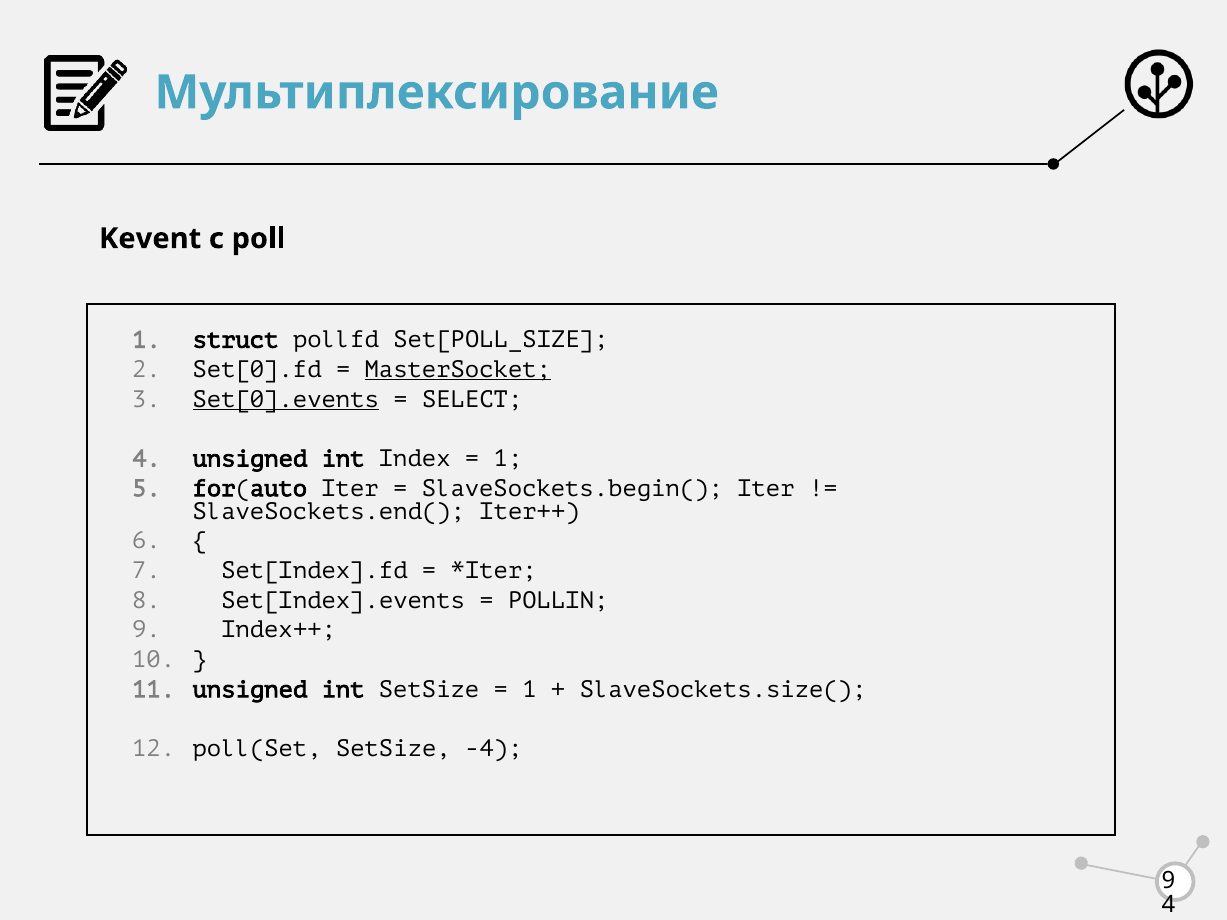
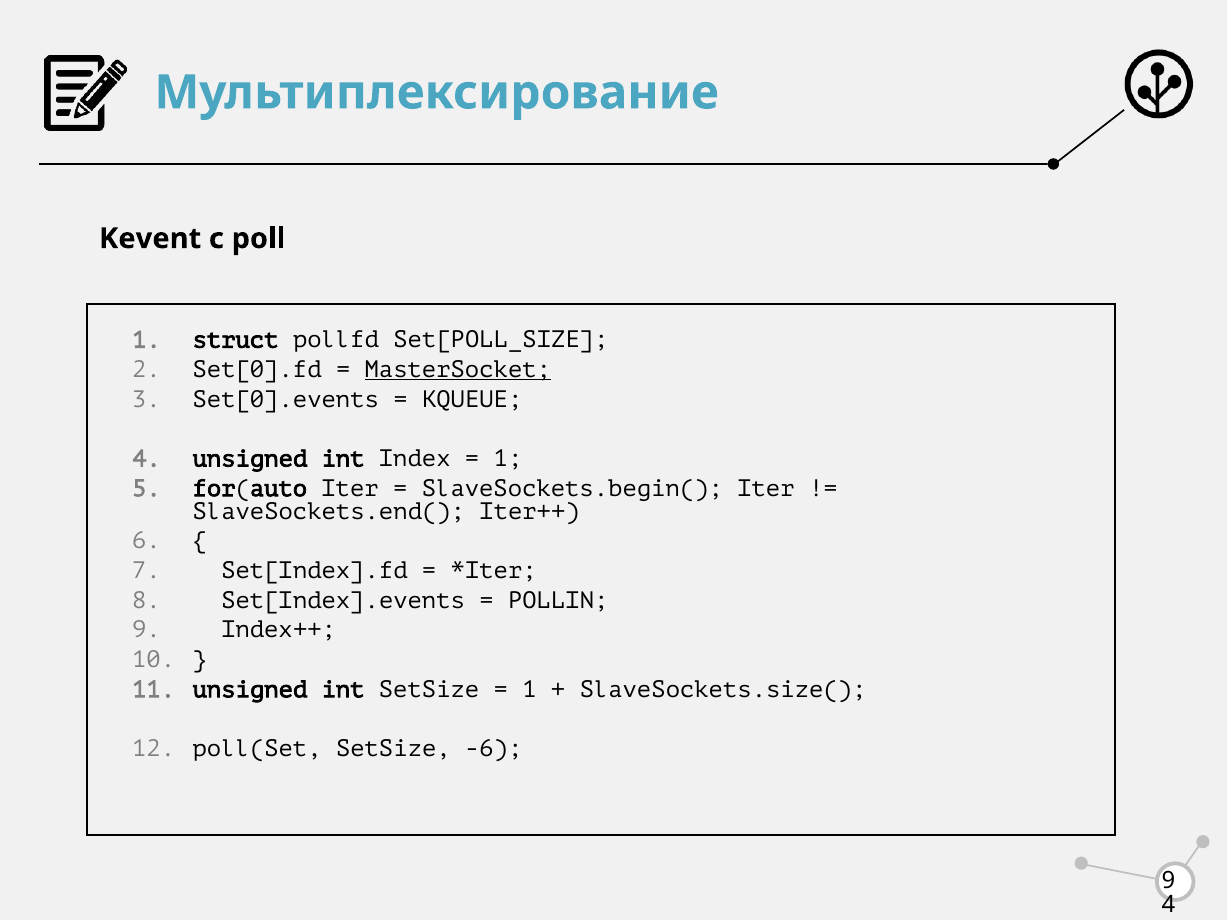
Set[0].events underline: present -> none
SELECT: SELECT -> KQUEUE
-4: -4 -> -6
